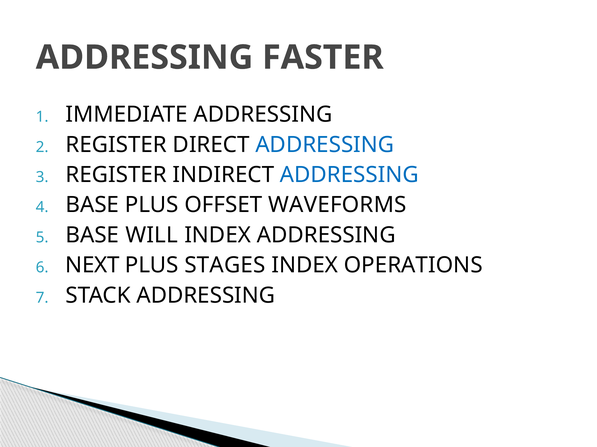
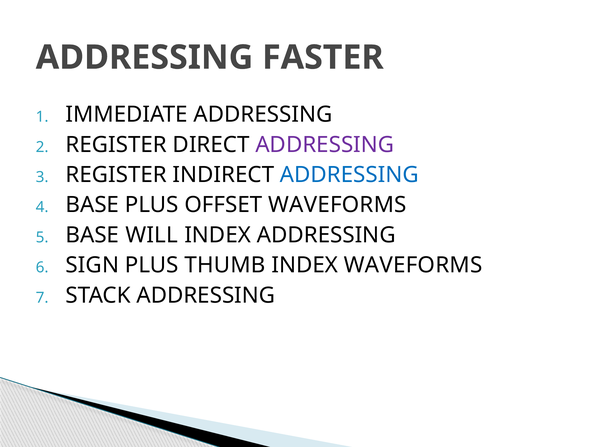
ADDRESSING at (325, 145) colour: blue -> purple
NEXT: NEXT -> SIGN
STAGES: STAGES -> THUMB
INDEX OPERATIONS: OPERATIONS -> WAVEFORMS
